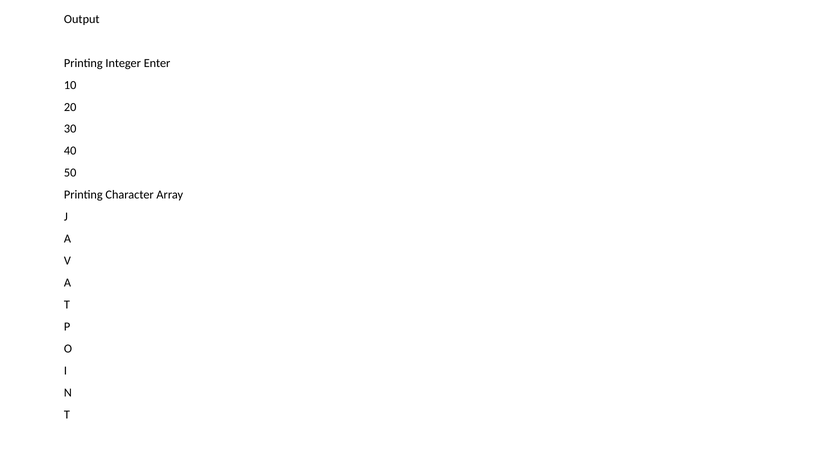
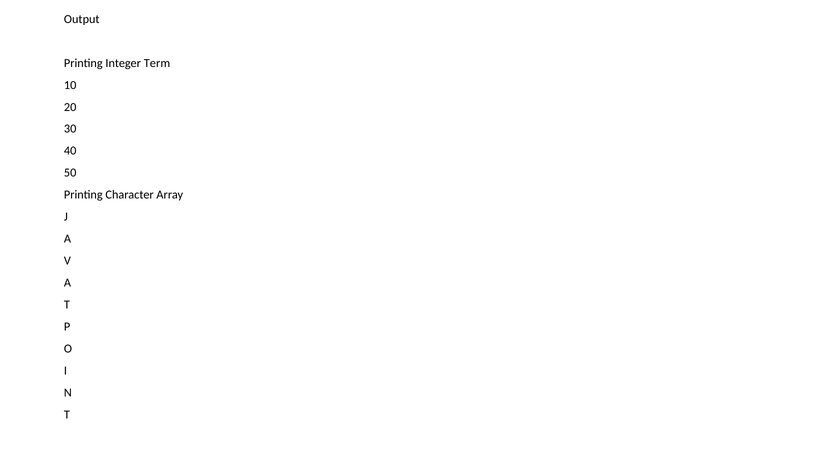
Enter: Enter -> Term
